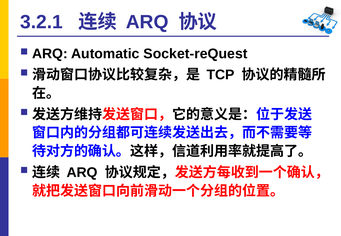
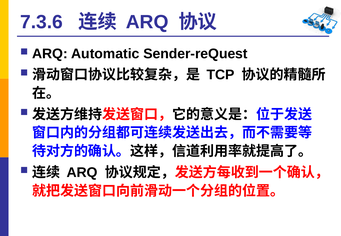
3.2.1: 3.2.1 -> 7.3.6
Socket-reQuest: Socket-reQuest -> Sender-reQuest
